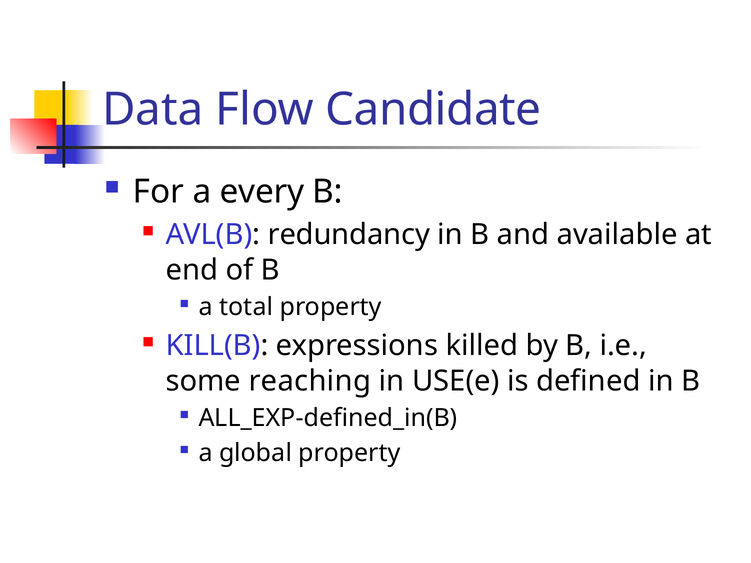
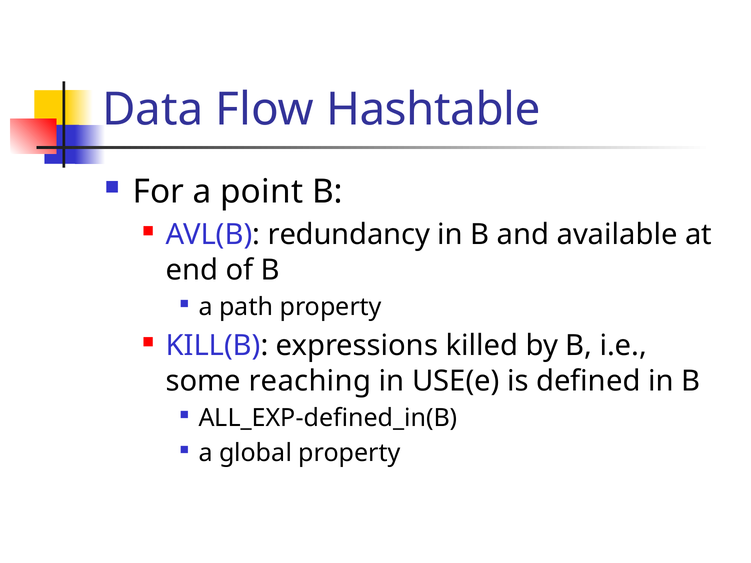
Candidate: Candidate -> Hashtable
every: every -> point
total: total -> path
